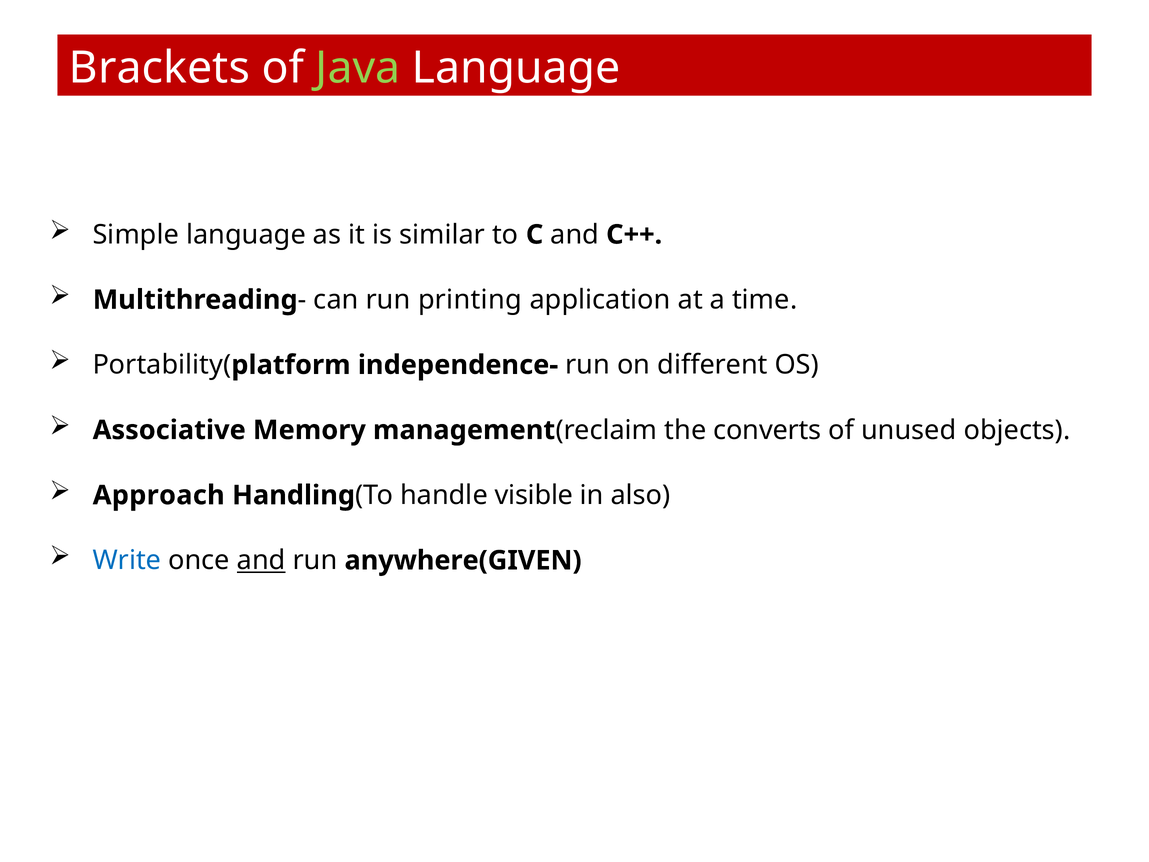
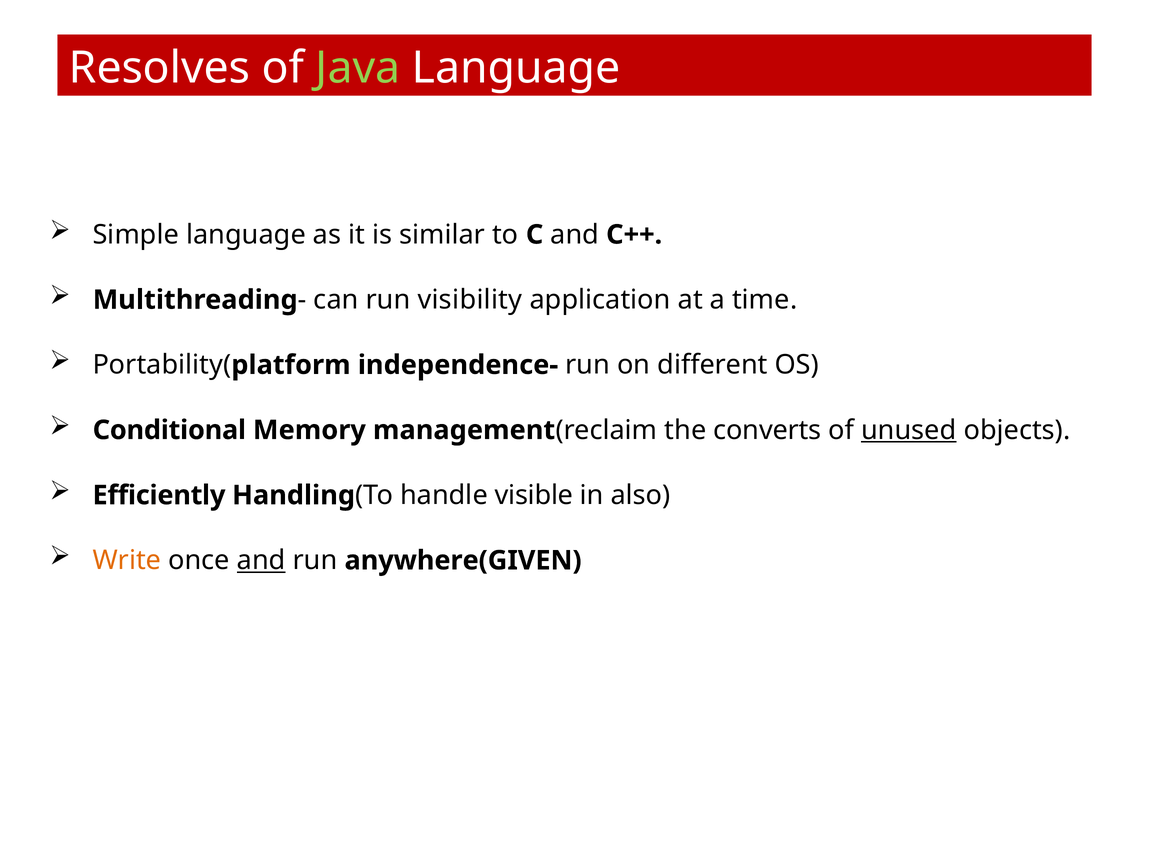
Brackets: Brackets -> Resolves
printing: printing -> visibility
Associative: Associative -> Conditional
unused underline: none -> present
Approach: Approach -> Efficiently
Write colour: blue -> orange
